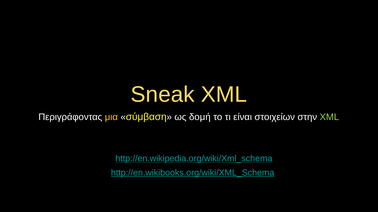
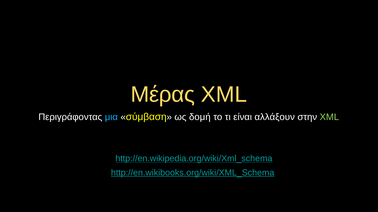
Sneak: Sneak -> Μέρας
μια colour: yellow -> light blue
στοιχείων: στοιχείων -> αλλάξουν
